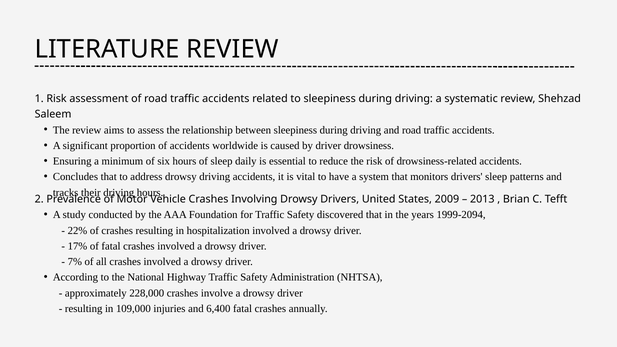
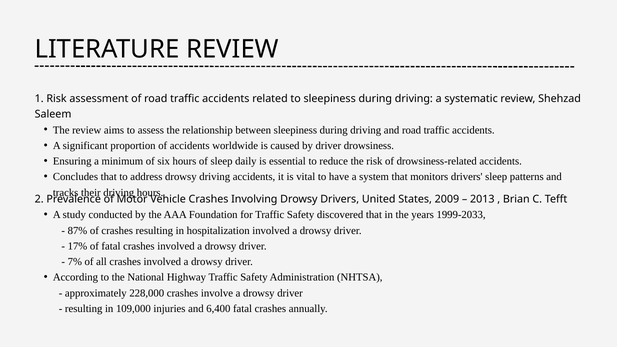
1999-2094: 1999-2094 -> 1999-2033
22%: 22% -> 87%
